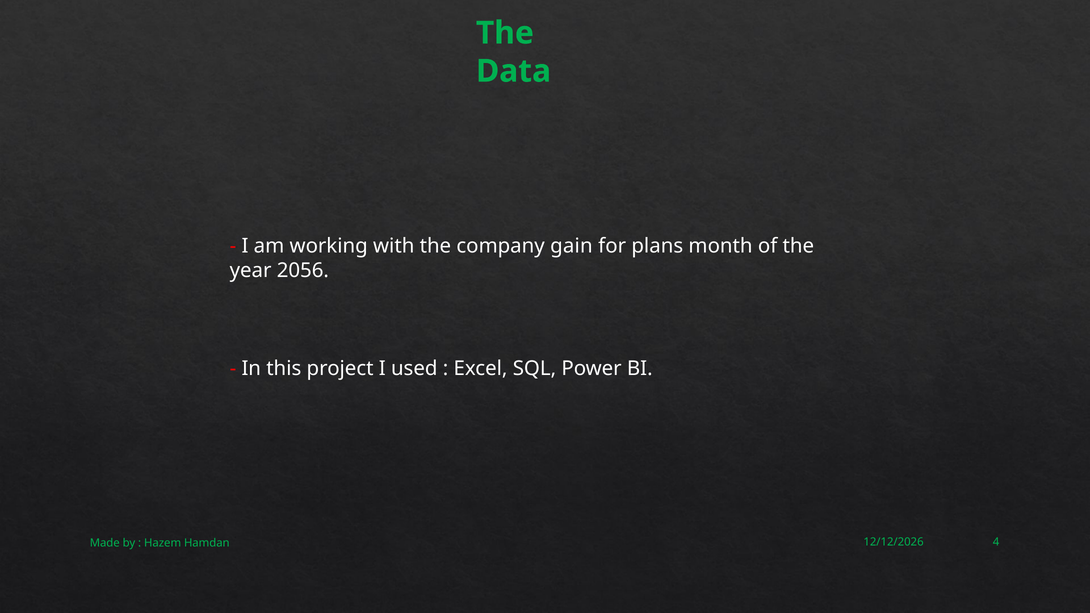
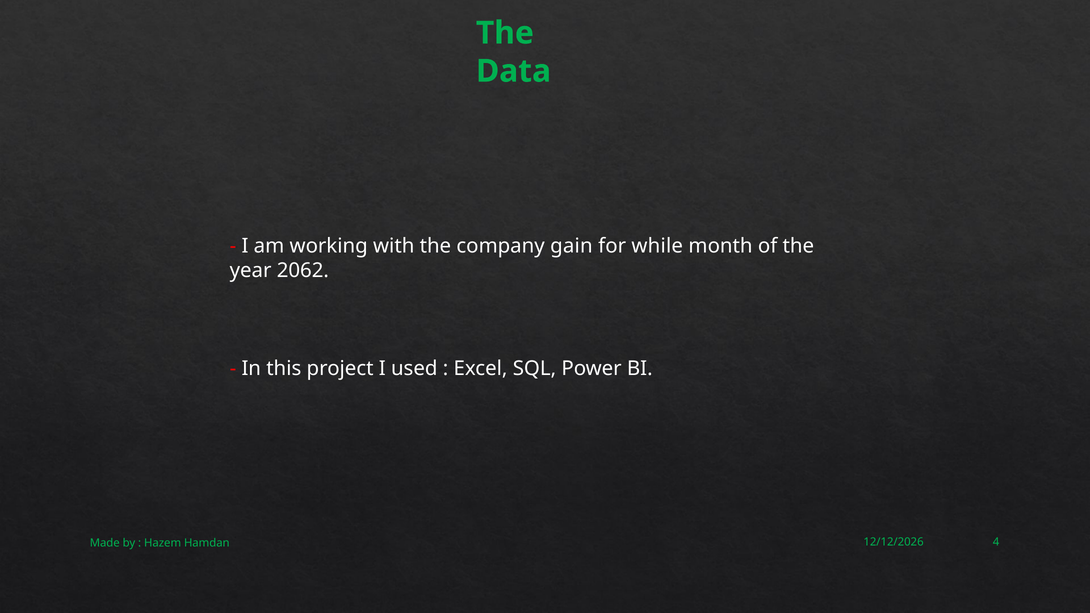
plans: plans -> while
2056: 2056 -> 2062
